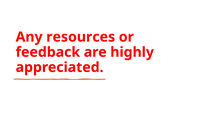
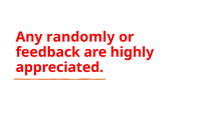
resources: resources -> randomly
